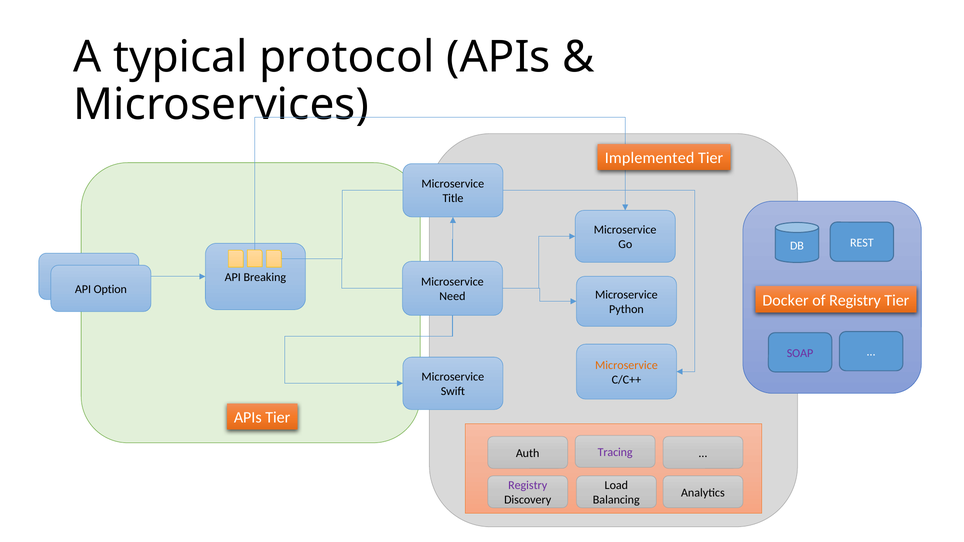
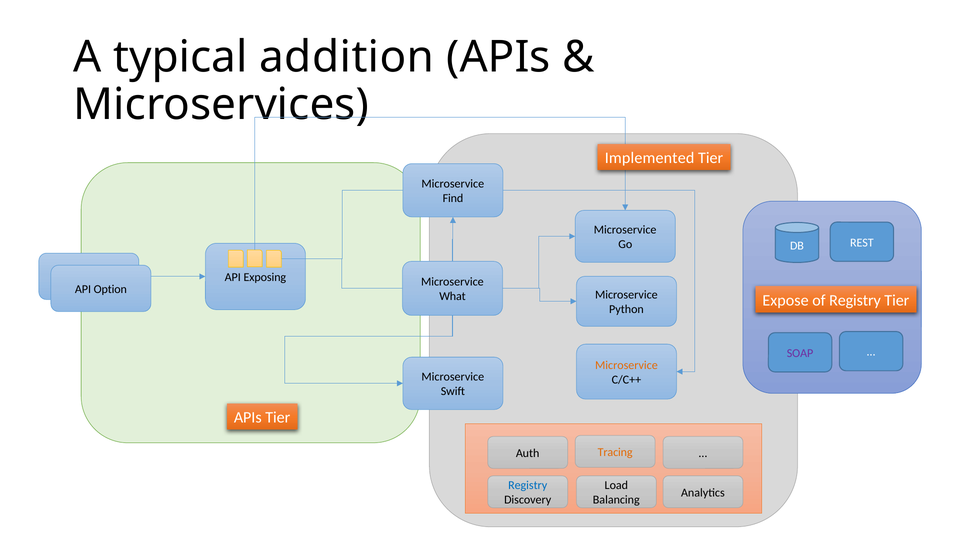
protocol: protocol -> addition
Title: Title -> Find
Breaking: Breaking -> Exposing
Need: Need -> What
Docker: Docker -> Expose
Tracing colour: purple -> orange
Registry at (528, 486) colour: purple -> blue
